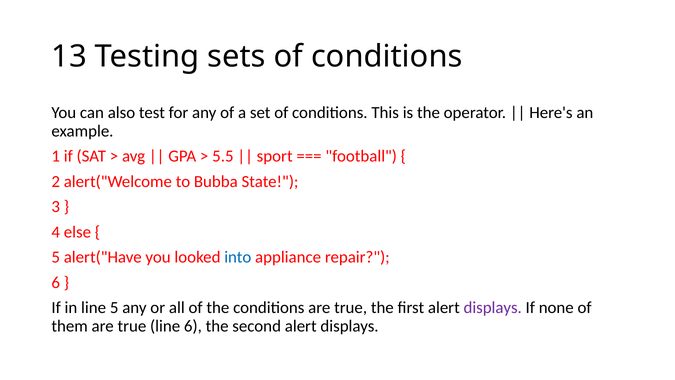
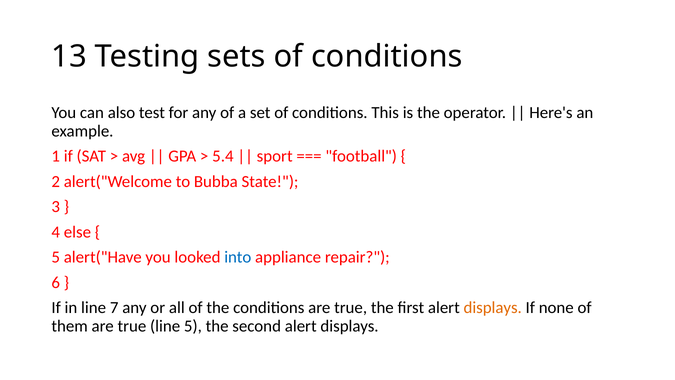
5.5: 5.5 -> 5.4
line 5: 5 -> 7
displays at (493, 308) colour: purple -> orange
line 6: 6 -> 5
